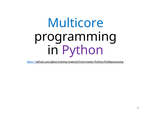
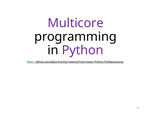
Multicore colour: blue -> purple
